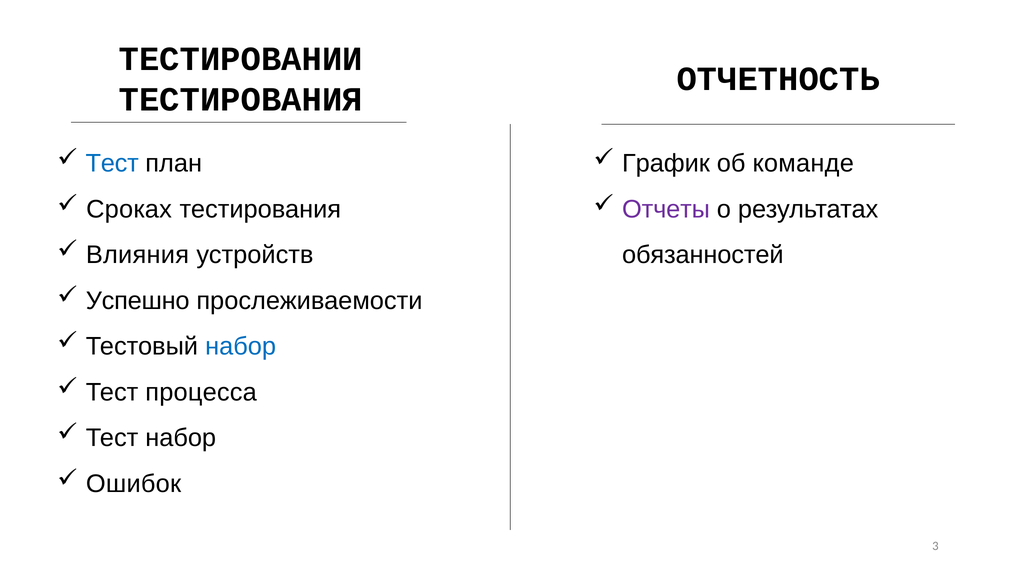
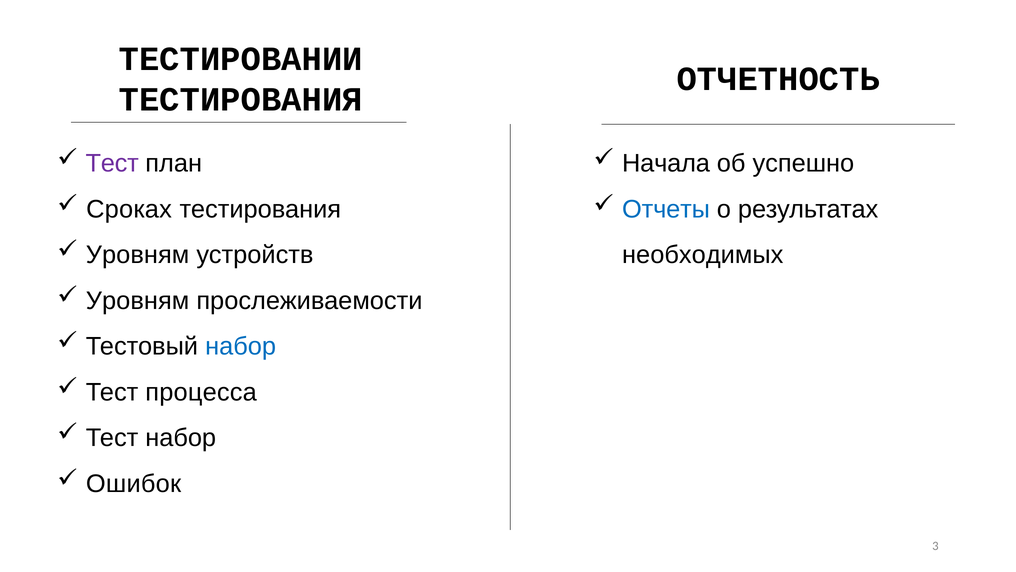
Тест at (112, 163) colour: blue -> purple
График: График -> Начала
команде: команде -> успешно
Отчеты colour: purple -> blue
Влияния at (137, 255): Влияния -> Уровням
обязанностей: обязанностей -> необходимых
Успешно at (138, 301): Успешно -> Уровням
